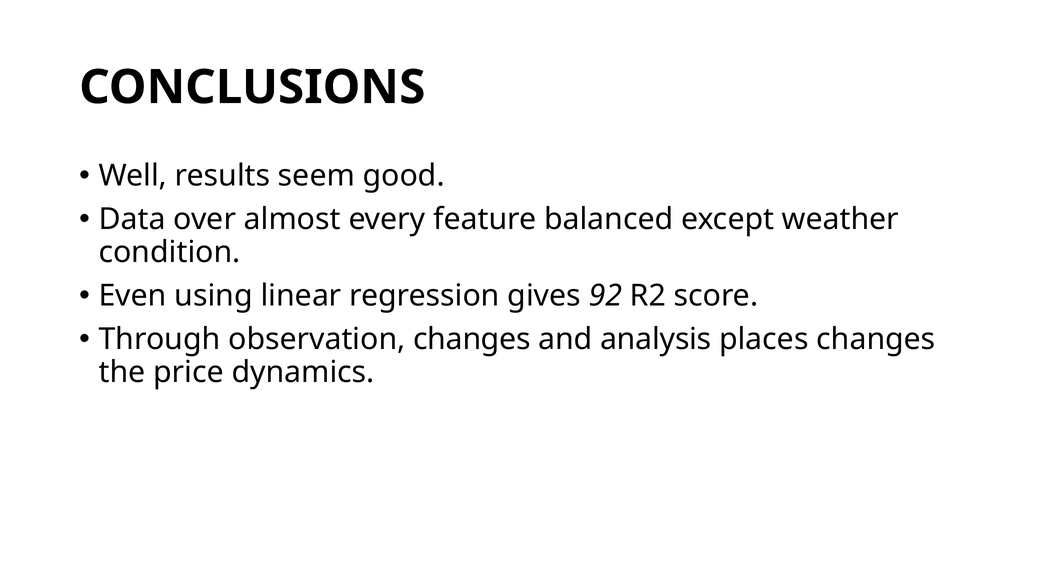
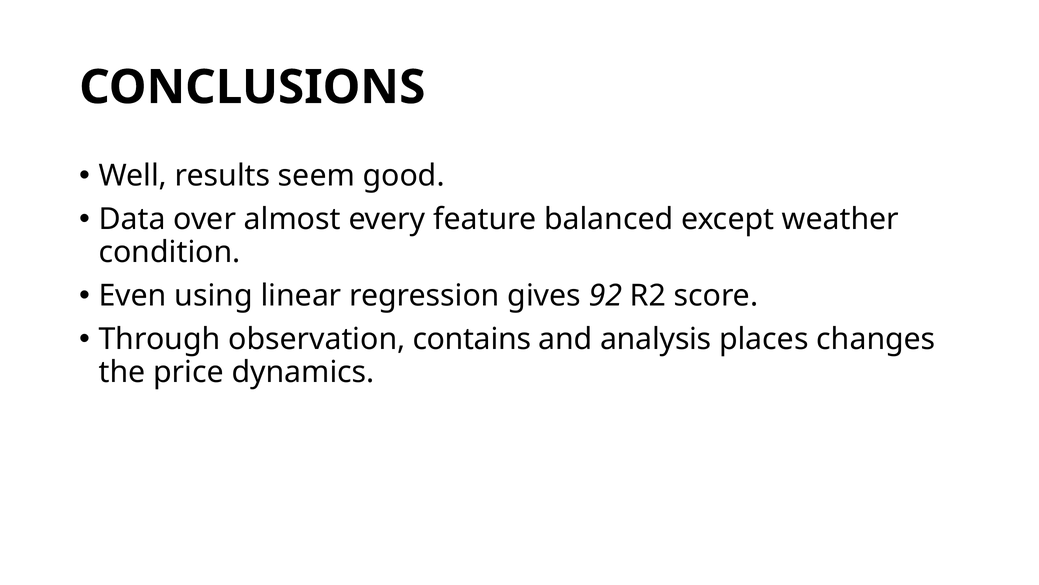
observation changes: changes -> contains
